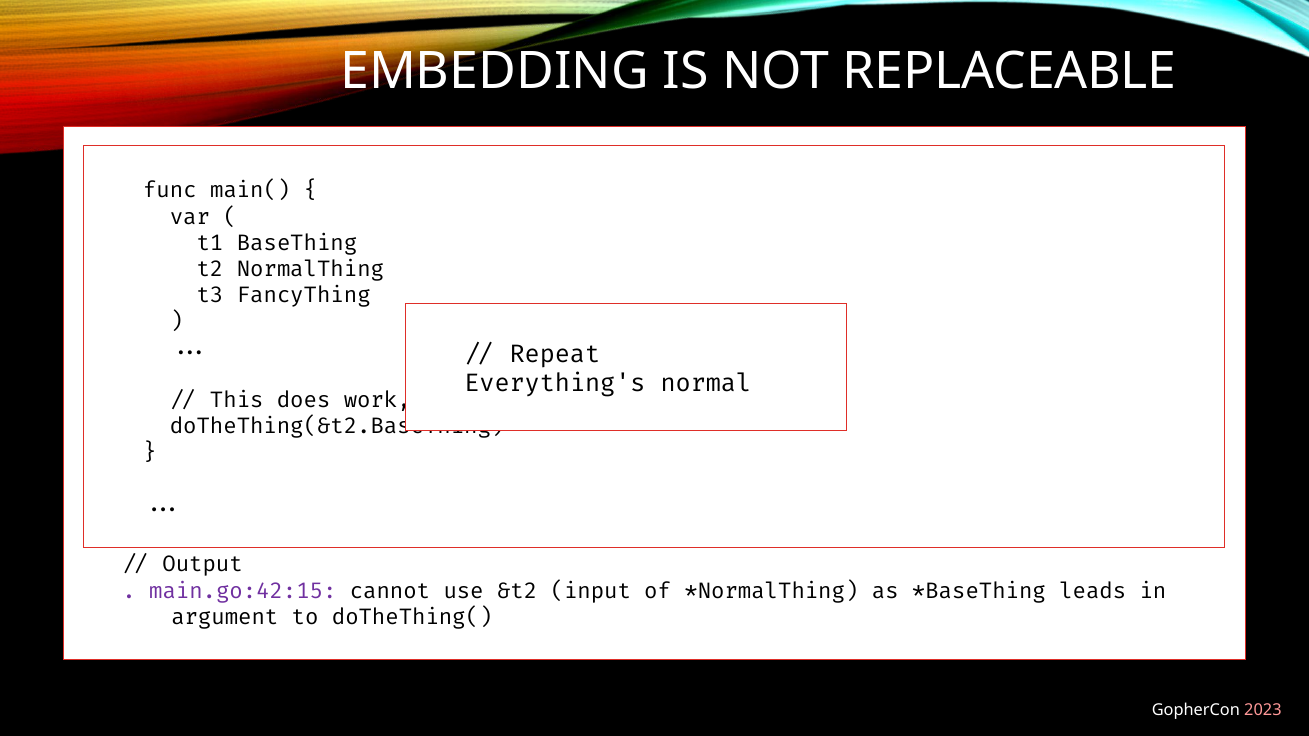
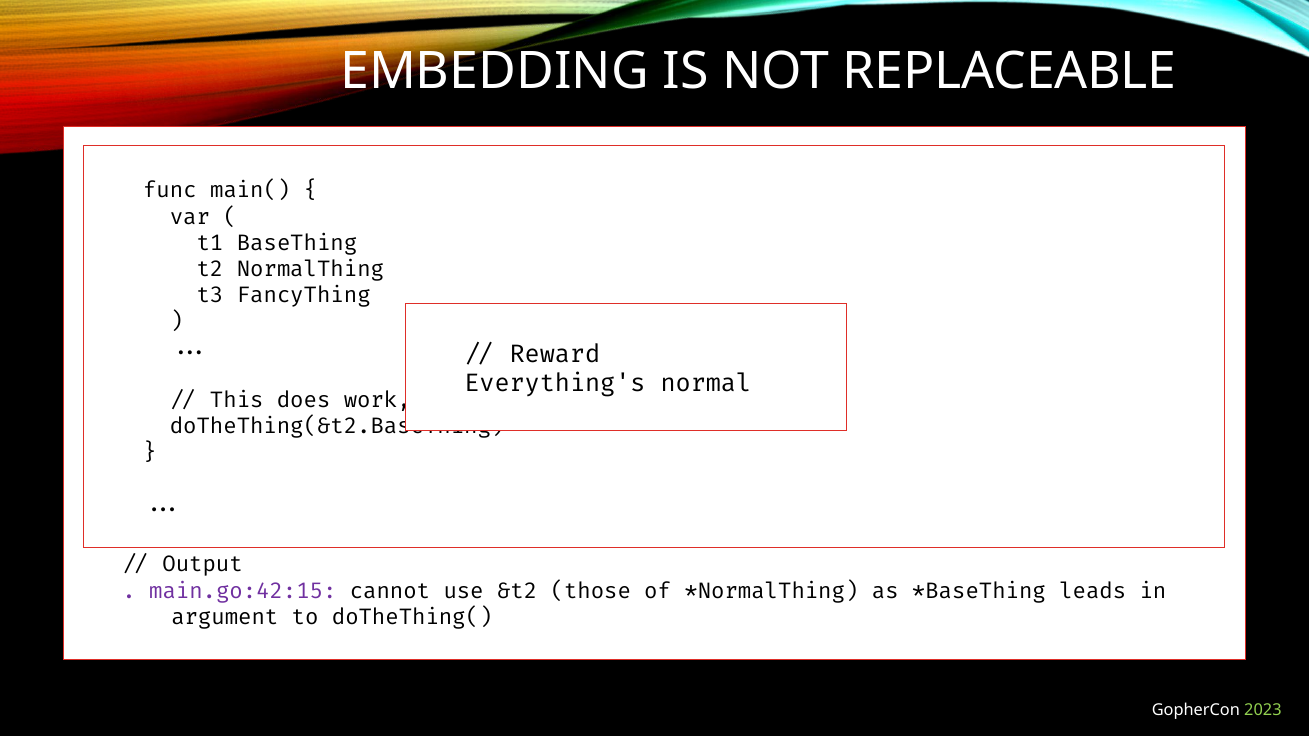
Repeat: Repeat -> Reward
input: input -> those
2023 colour: pink -> light green
